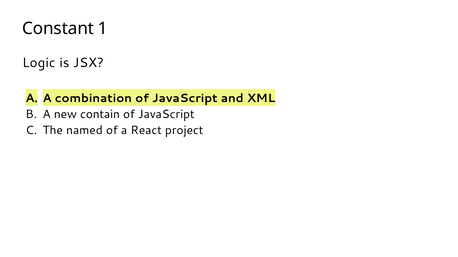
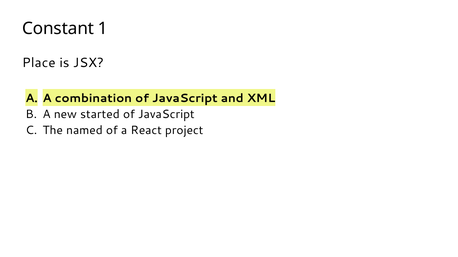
Logic: Logic -> Place
contain: contain -> started
